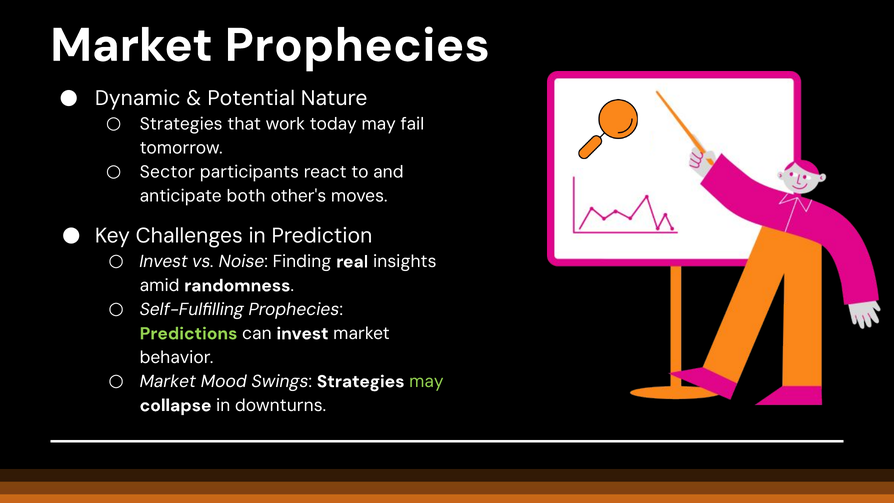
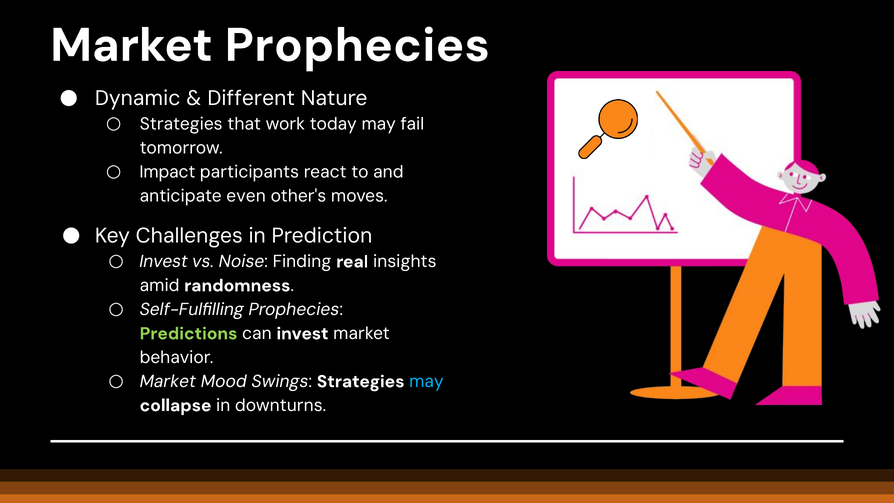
Potential: Potential -> Different
Sector: Sector -> Impact
both: both -> even
may at (426, 381) colour: light green -> light blue
